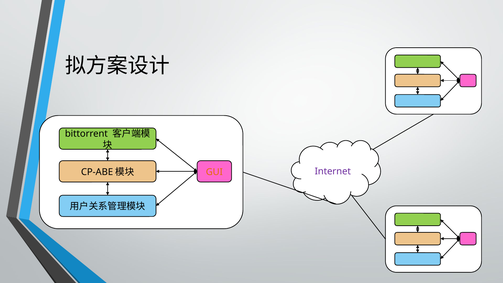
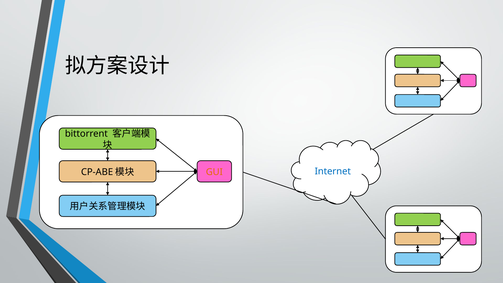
Internet colour: purple -> blue
